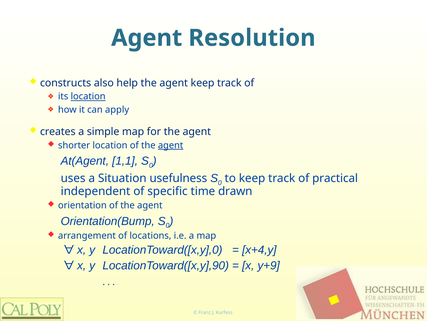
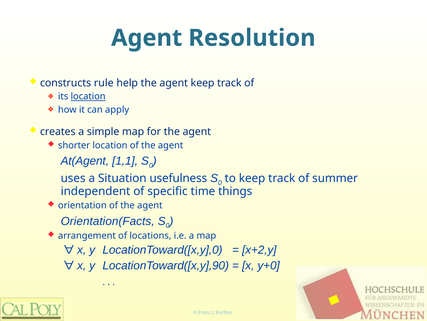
also: also -> rule
agent at (171, 145) underline: present -> none
practical: practical -> summer
drawn: drawn -> things
Orientation(Bump: Orientation(Bump -> Orientation(Facts
x+4,y: x+4,y -> x+2,y
y+9: y+9 -> y+0
